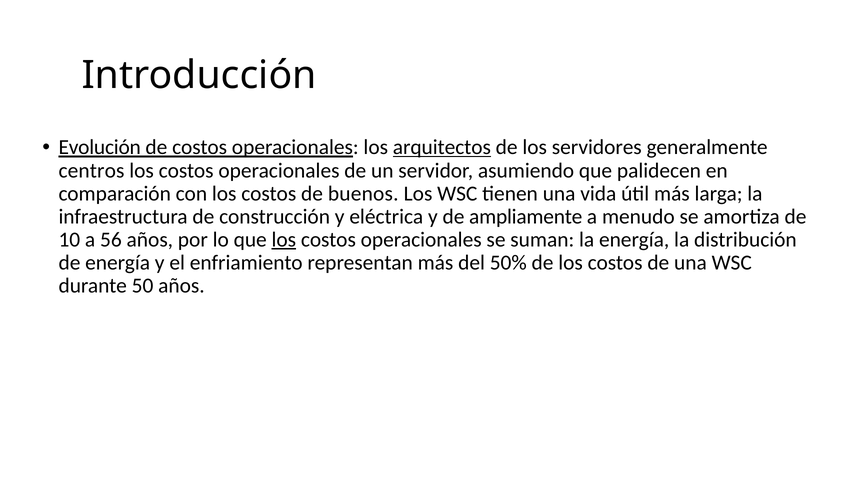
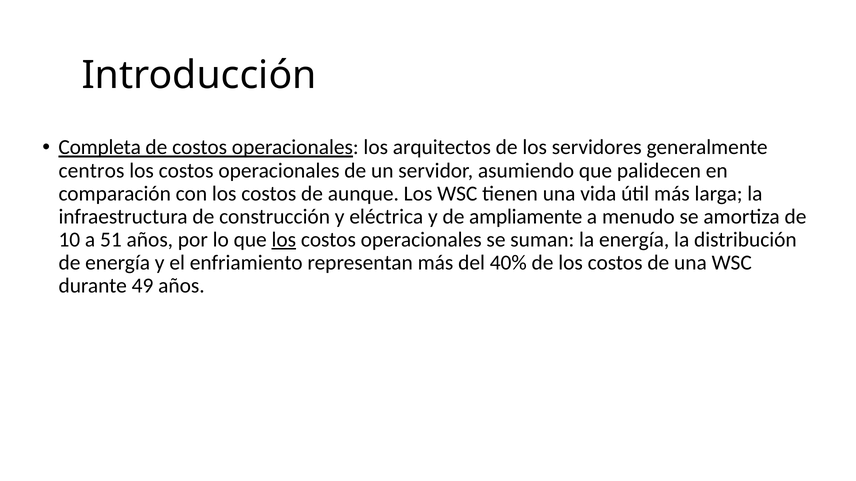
Evolución: Evolución -> Completa
arquitectos underline: present -> none
buenos: buenos -> aunque
56: 56 -> 51
50%: 50% -> 40%
50: 50 -> 49
